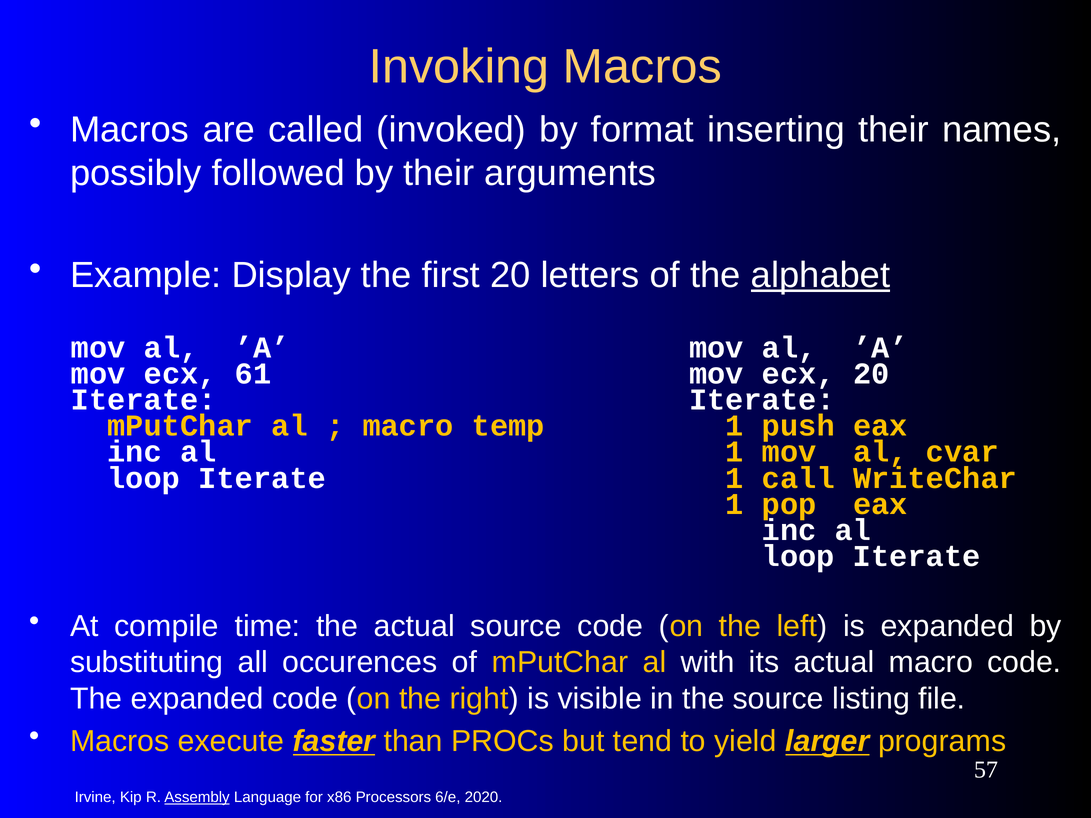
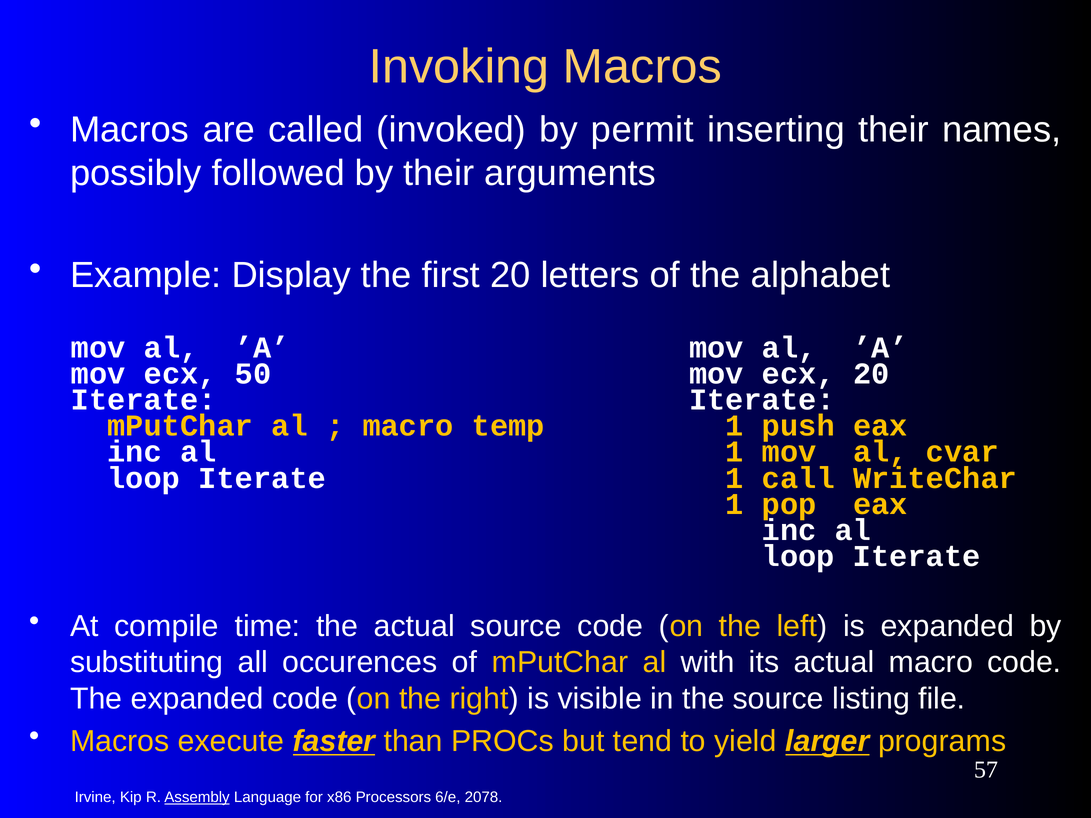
format: format -> permit
alphabet underline: present -> none
61: 61 -> 50
2020: 2020 -> 2078
